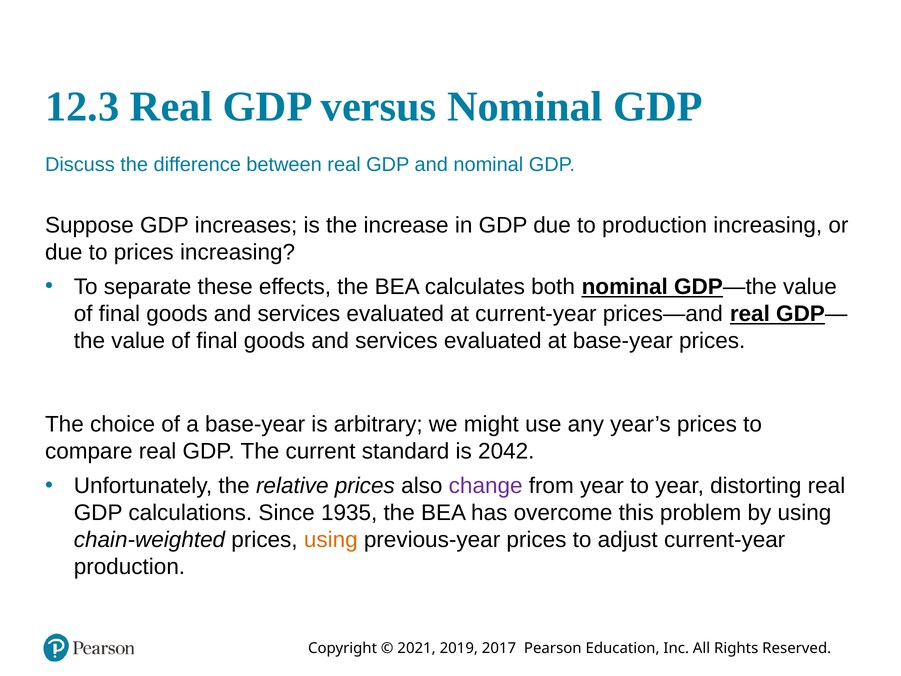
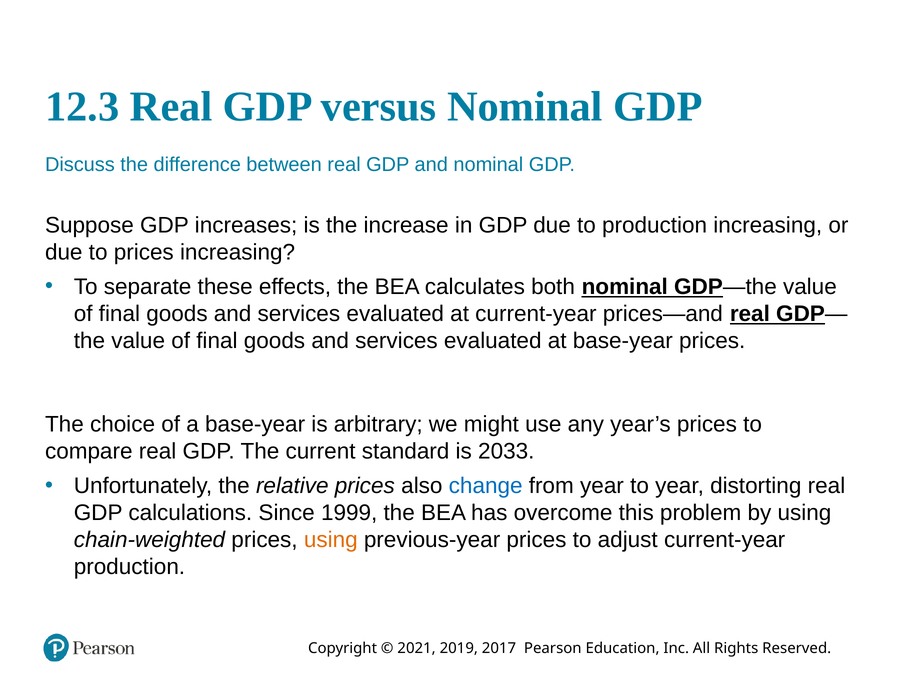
2042: 2042 -> 2033
change colour: purple -> blue
1935: 1935 -> 1999
